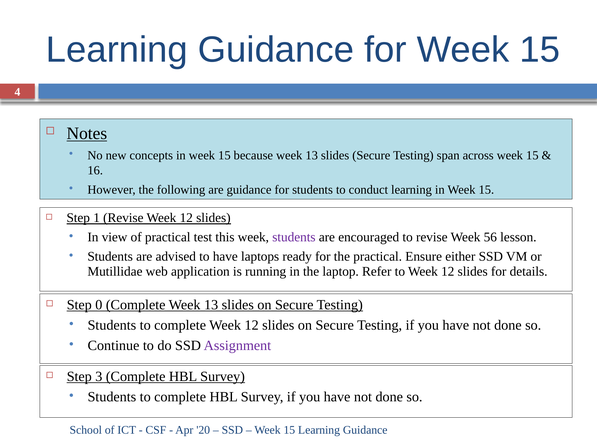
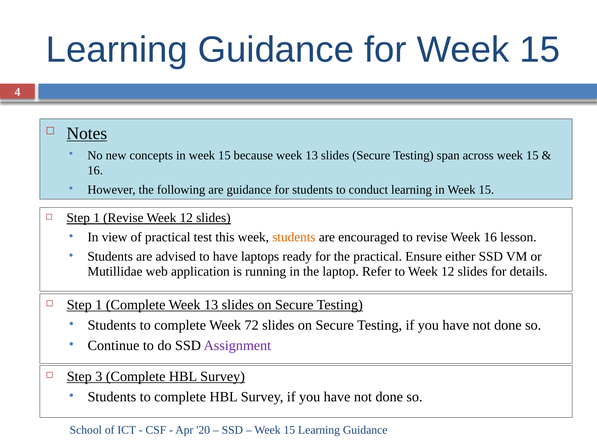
students at (294, 237) colour: purple -> orange
Week 56: 56 -> 16
0 at (99, 305): 0 -> 1
complete Week 12: 12 -> 72
